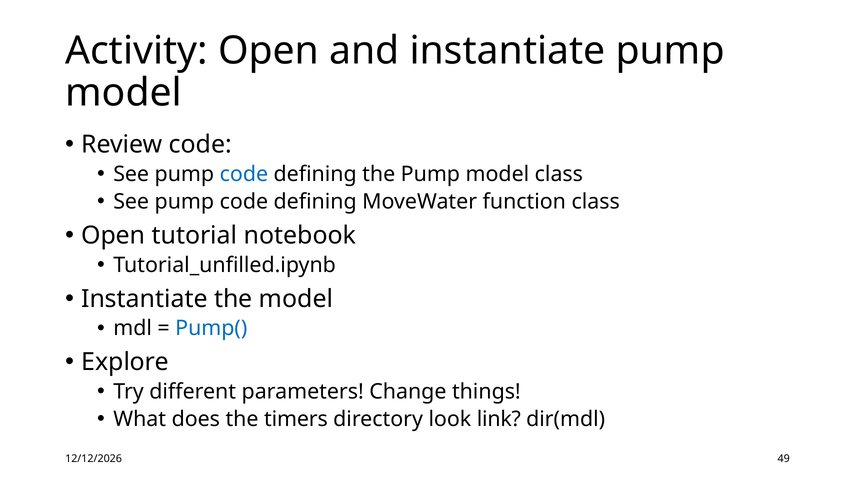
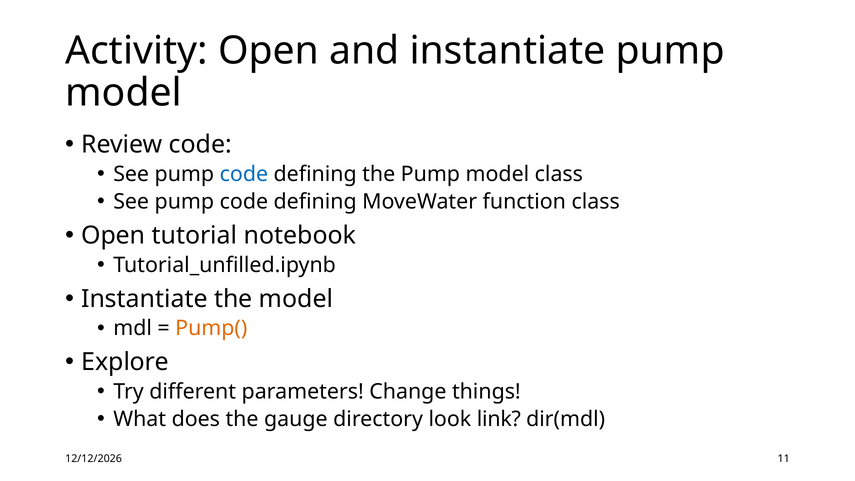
Pump( colour: blue -> orange
timers: timers -> gauge
49: 49 -> 11
